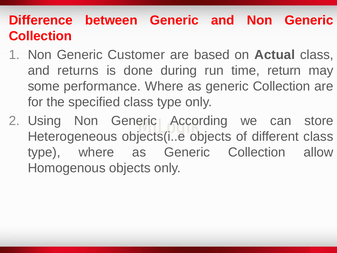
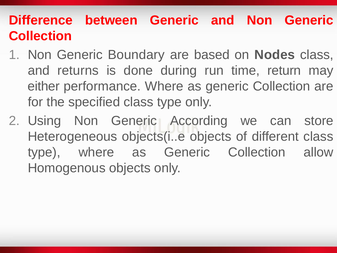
Customer: Customer -> Boundary
Actual: Actual -> Nodes
some: some -> either
